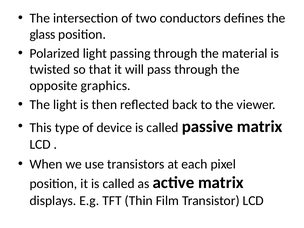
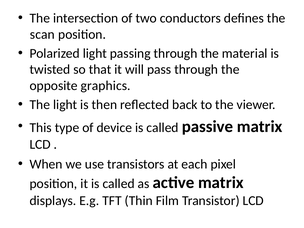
glass: glass -> scan
